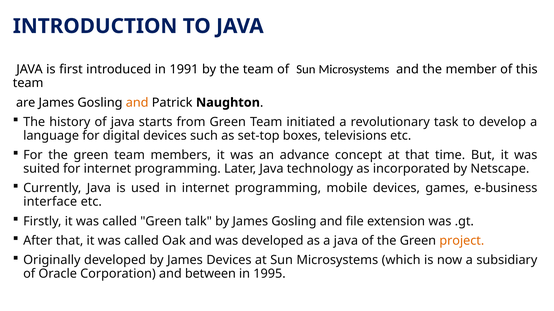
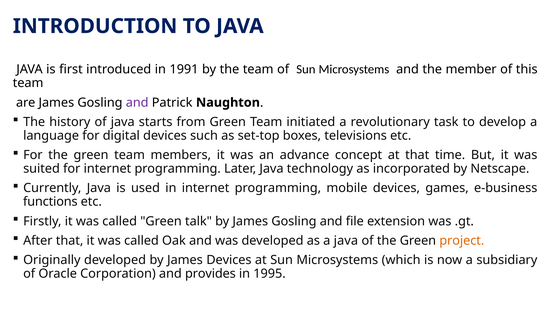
and at (137, 103) colour: orange -> purple
interface: interface -> functions
between: between -> provides
